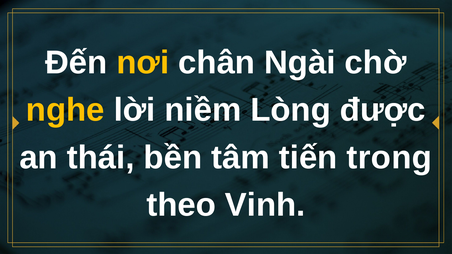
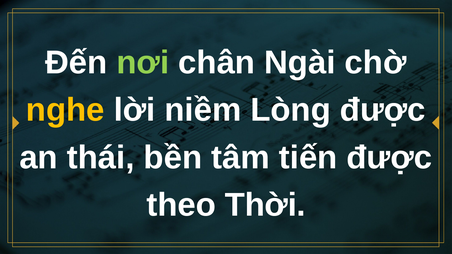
nơi colour: yellow -> light green
tiến trong: trong -> được
Vinh: Vinh -> Thời
